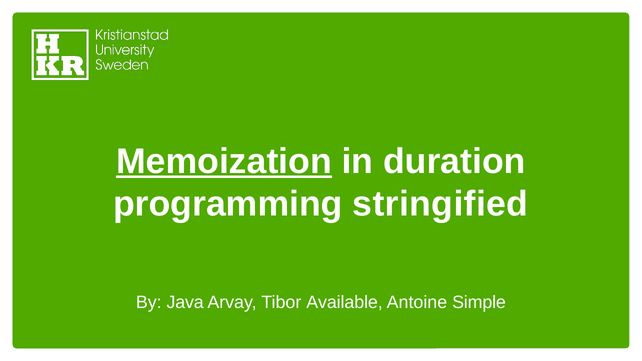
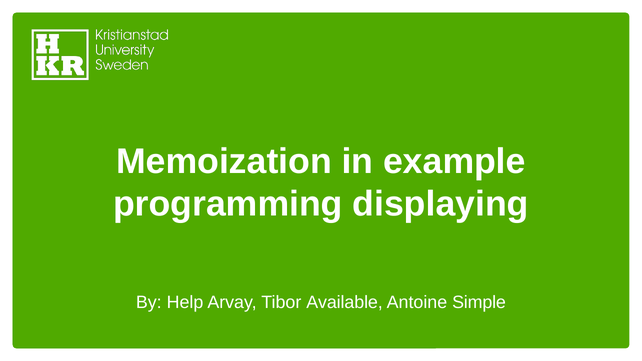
Memoization underline: present -> none
duration: duration -> example
stringified: stringified -> displaying
Java: Java -> Help
